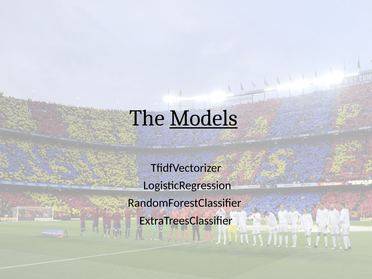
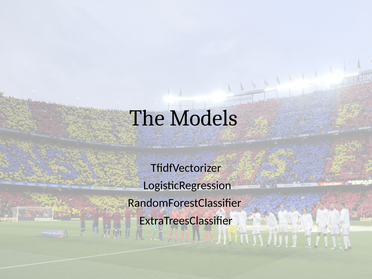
Models underline: present -> none
